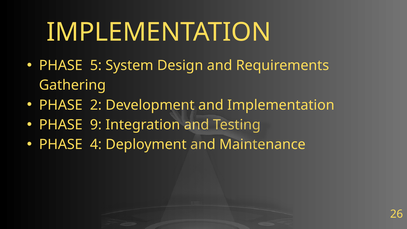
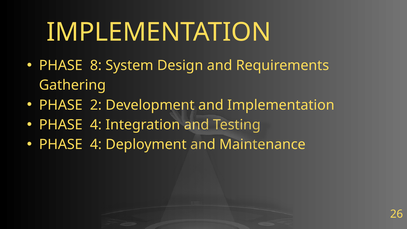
5: 5 -> 8
9 at (96, 125): 9 -> 4
